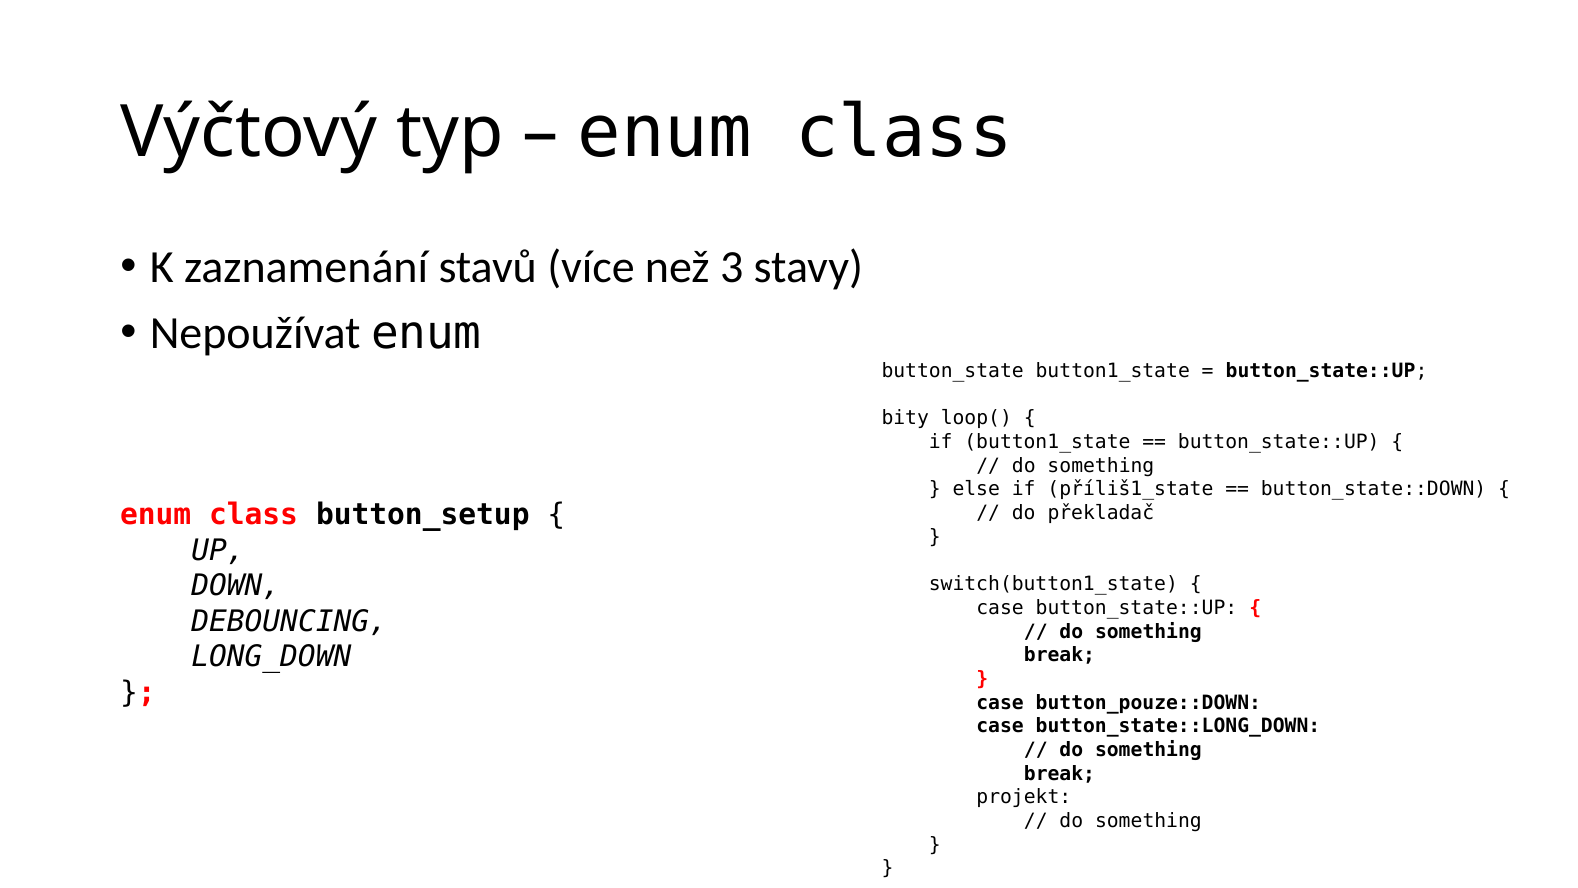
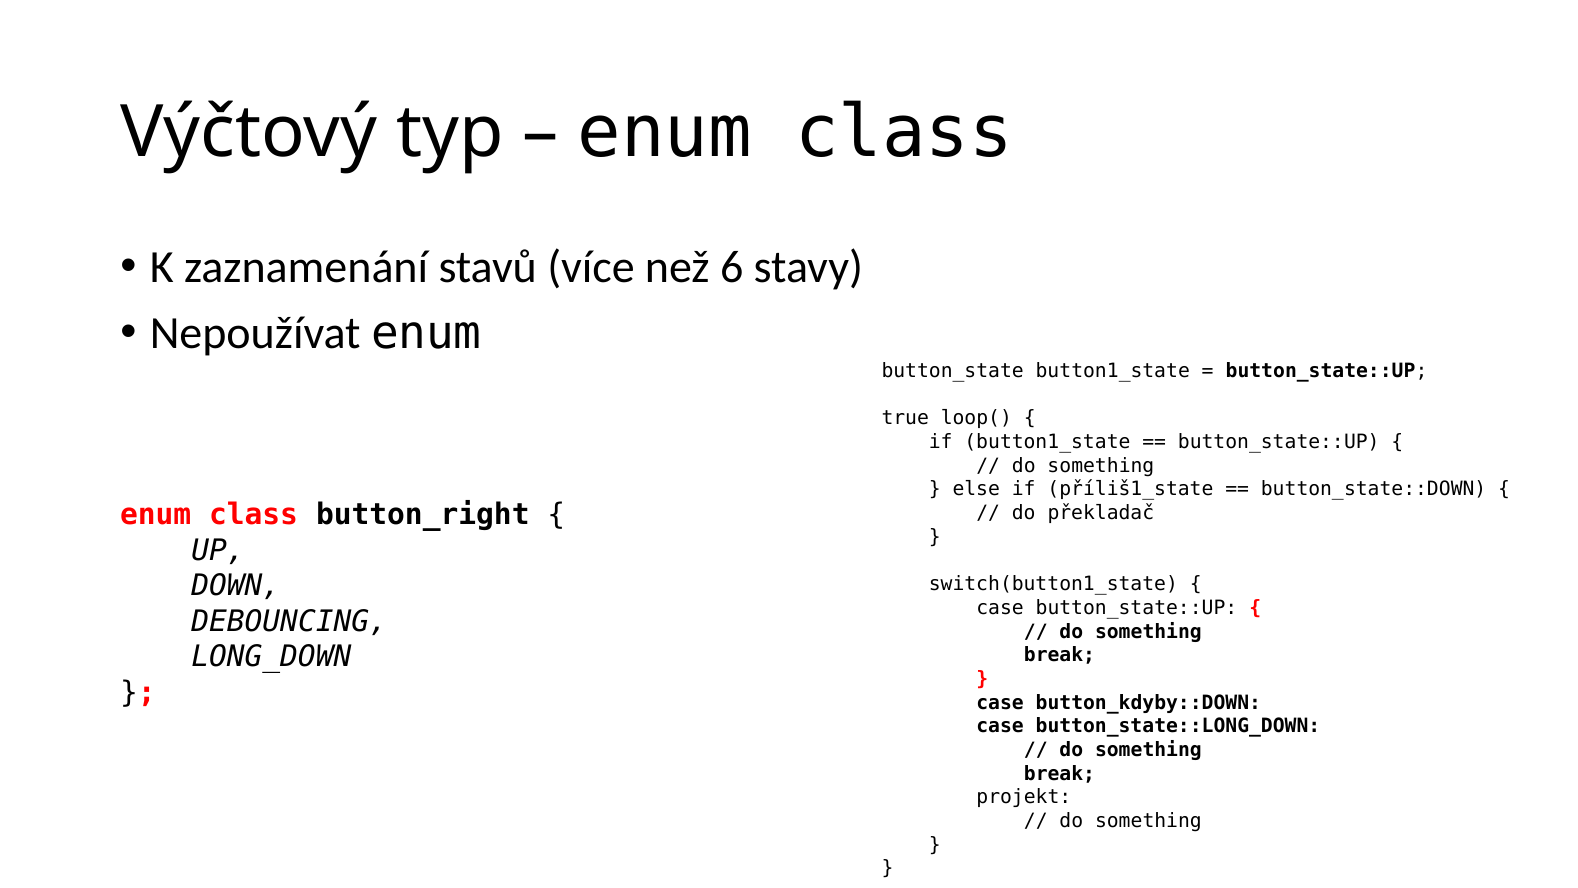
3: 3 -> 6
bity: bity -> true
button_setup: button_setup -> button_right
button_pouze::DOWN: button_pouze::DOWN -> button_kdyby::DOWN
